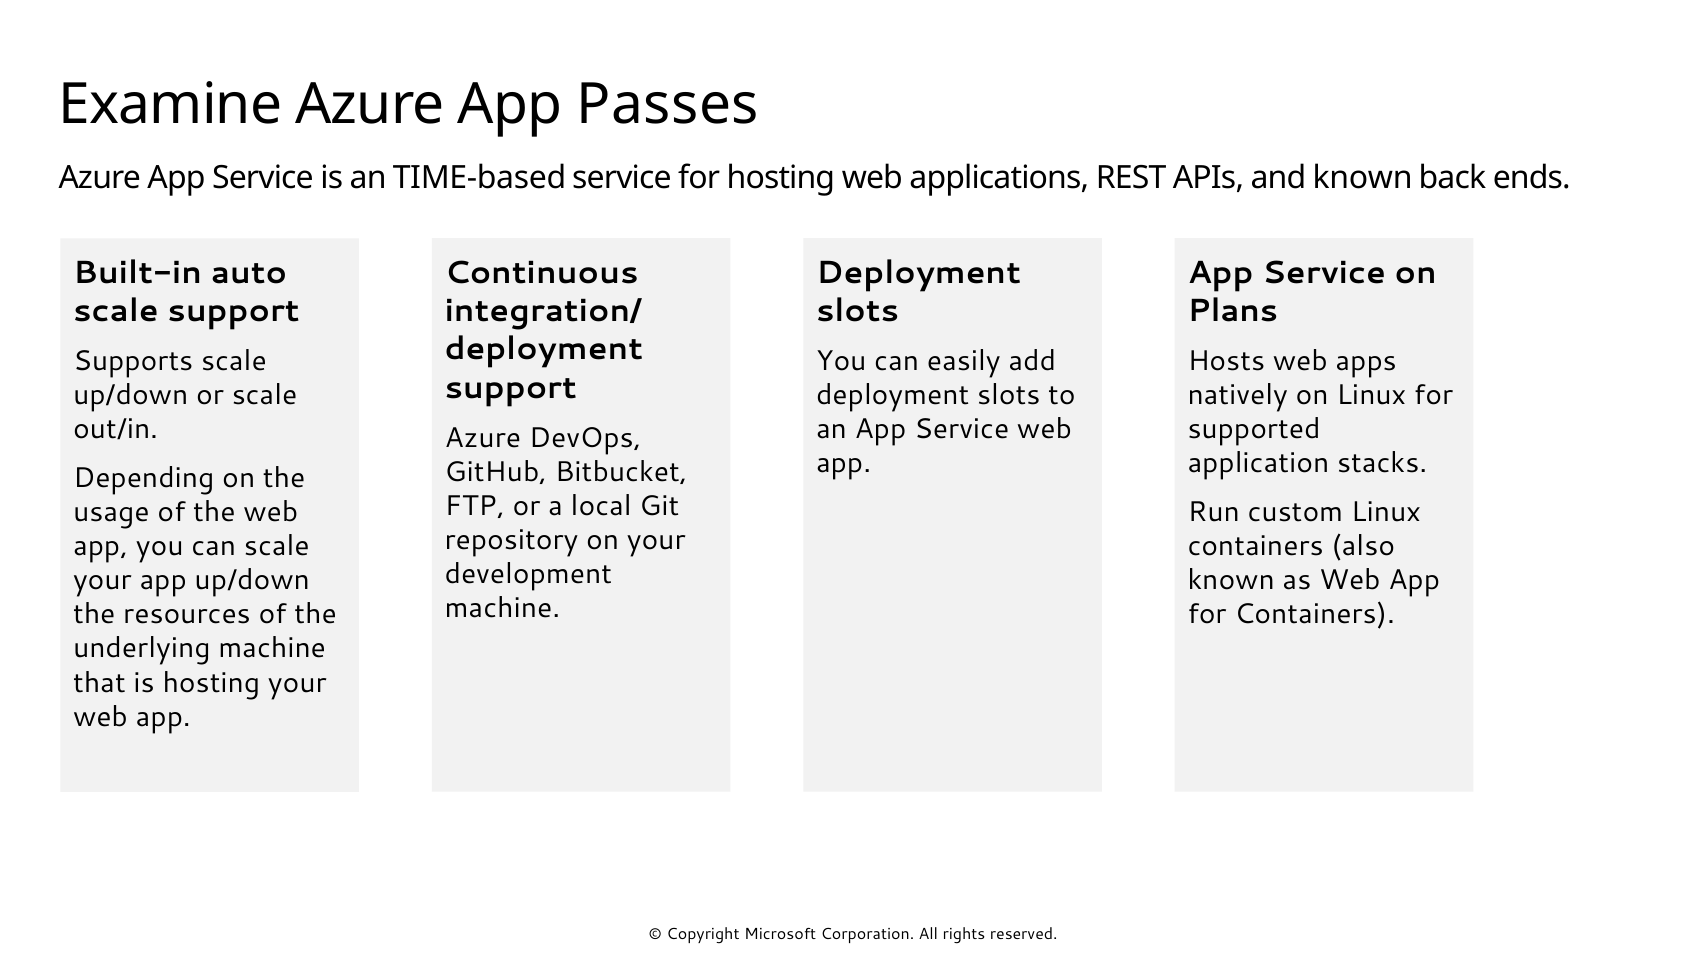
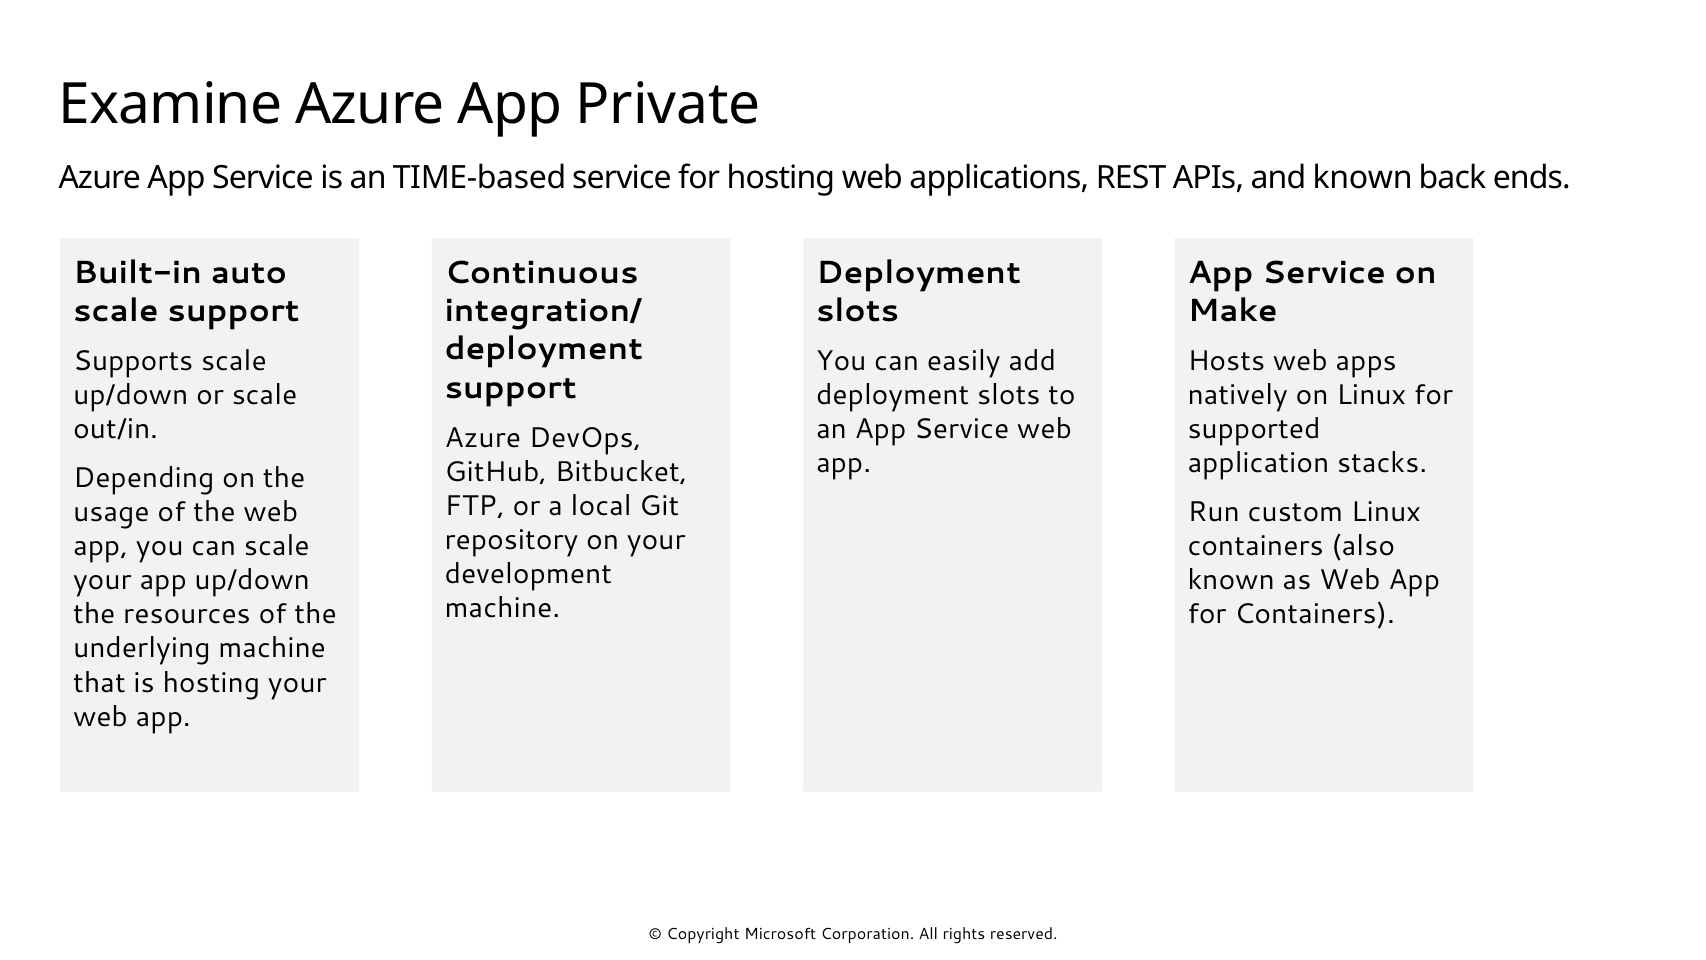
Passes: Passes -> Private
Plans: Plans -> Make
